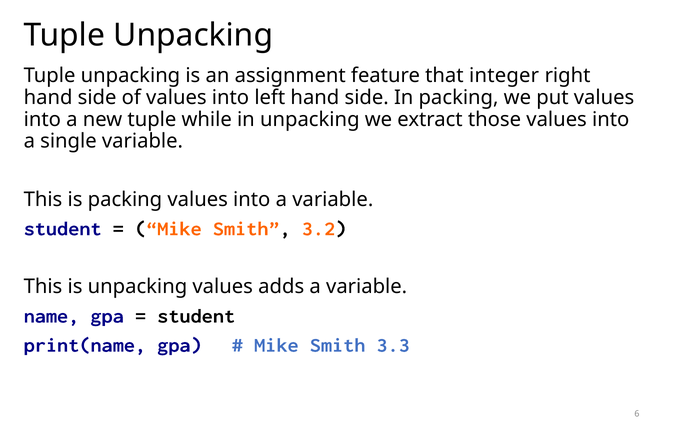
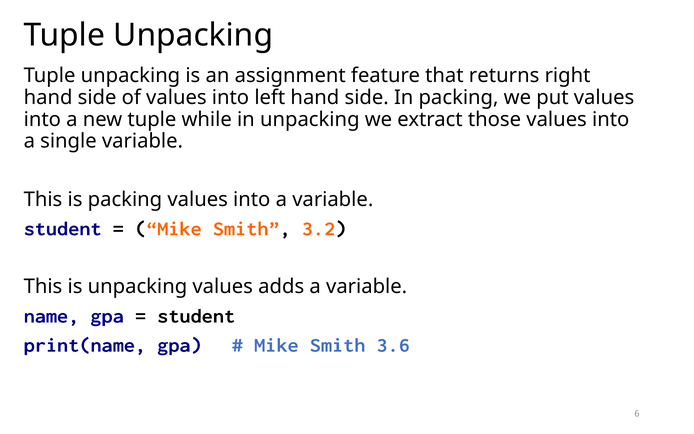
integer: integer -> returns
3.3: 3.3 -> 3.6
